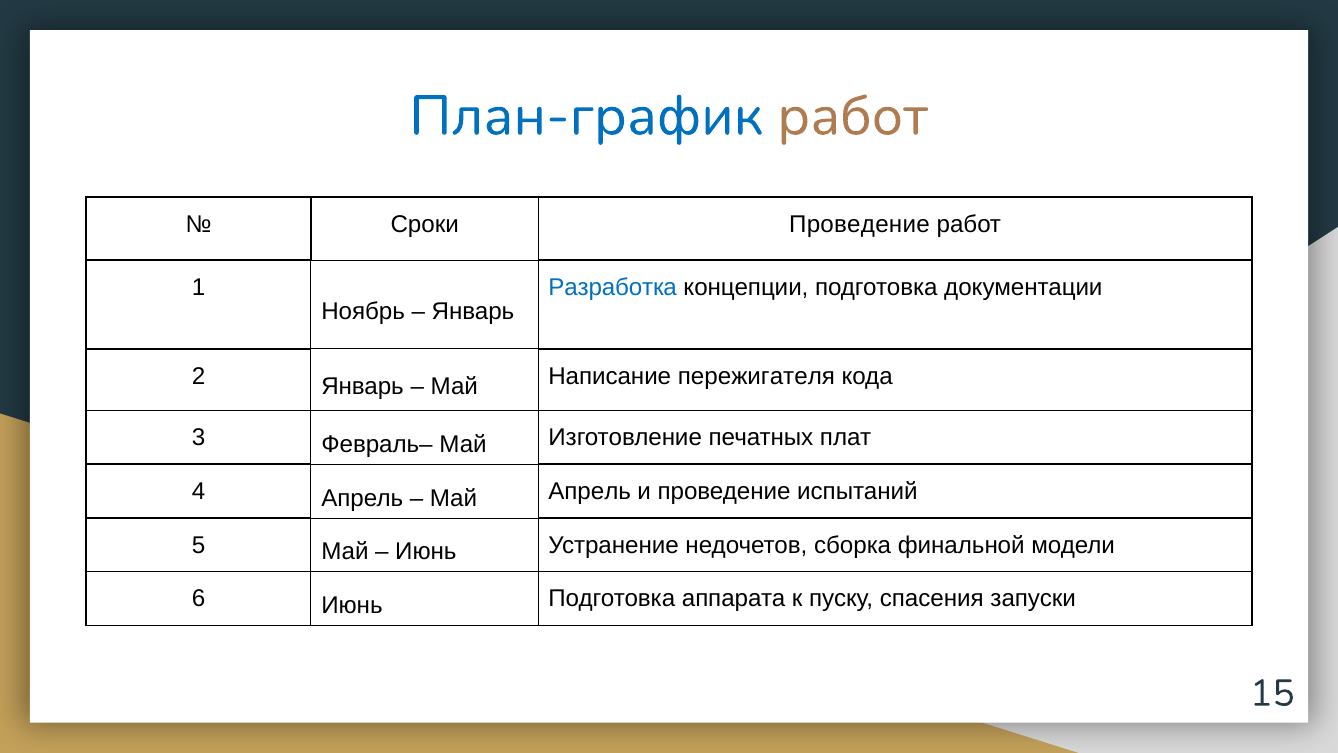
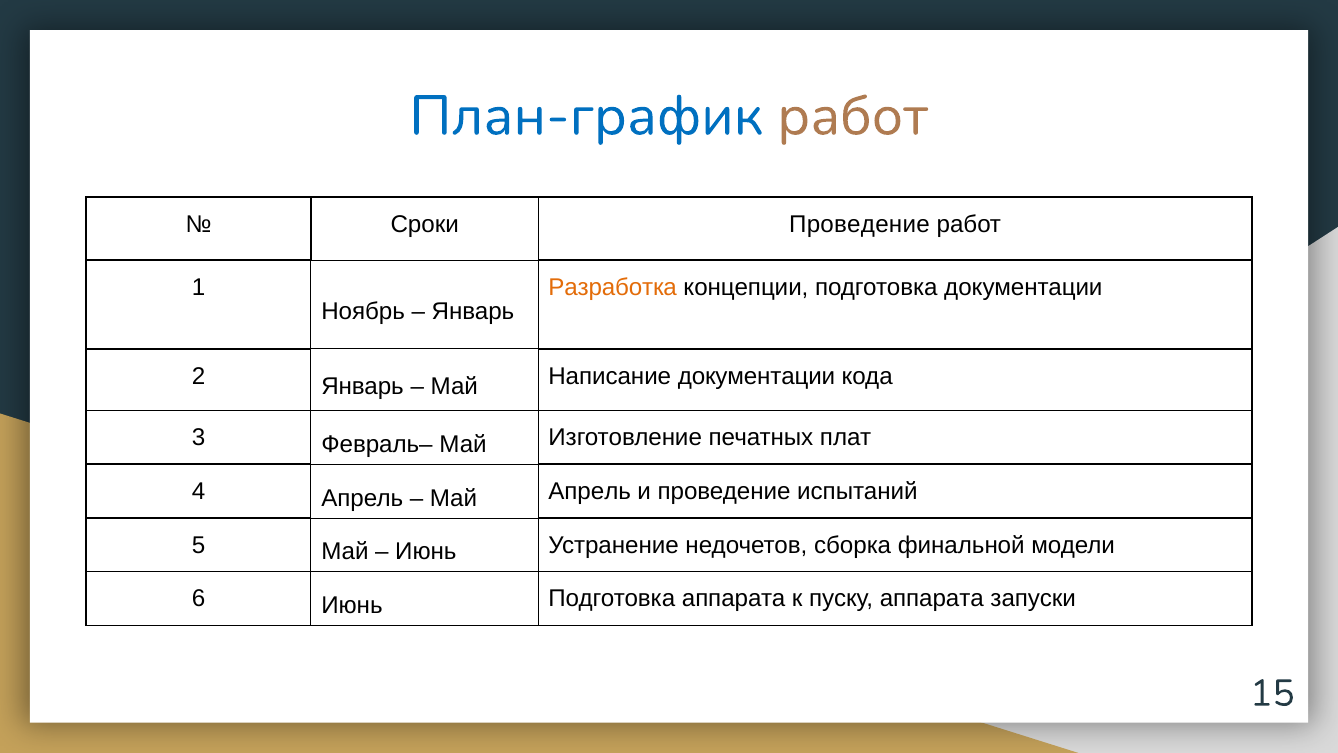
Разработка colour: blue -> orange
Написание пережигателя: пережигателя -> документации
пуску спасения: спасения -> аппарата
